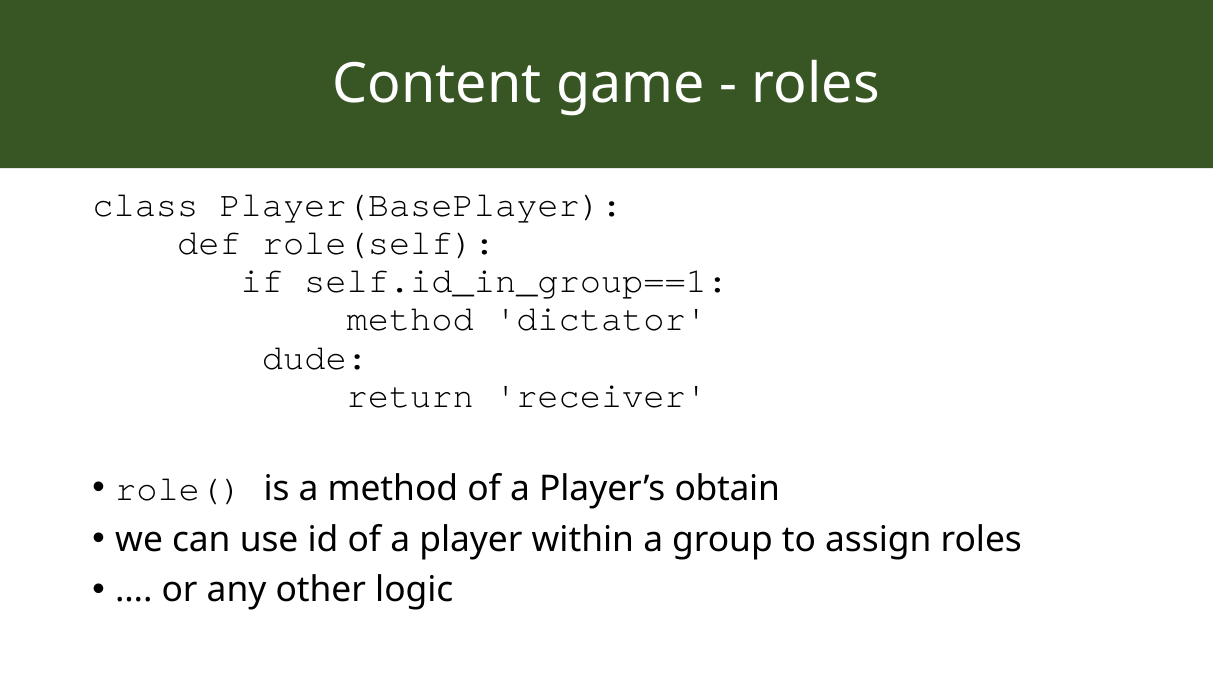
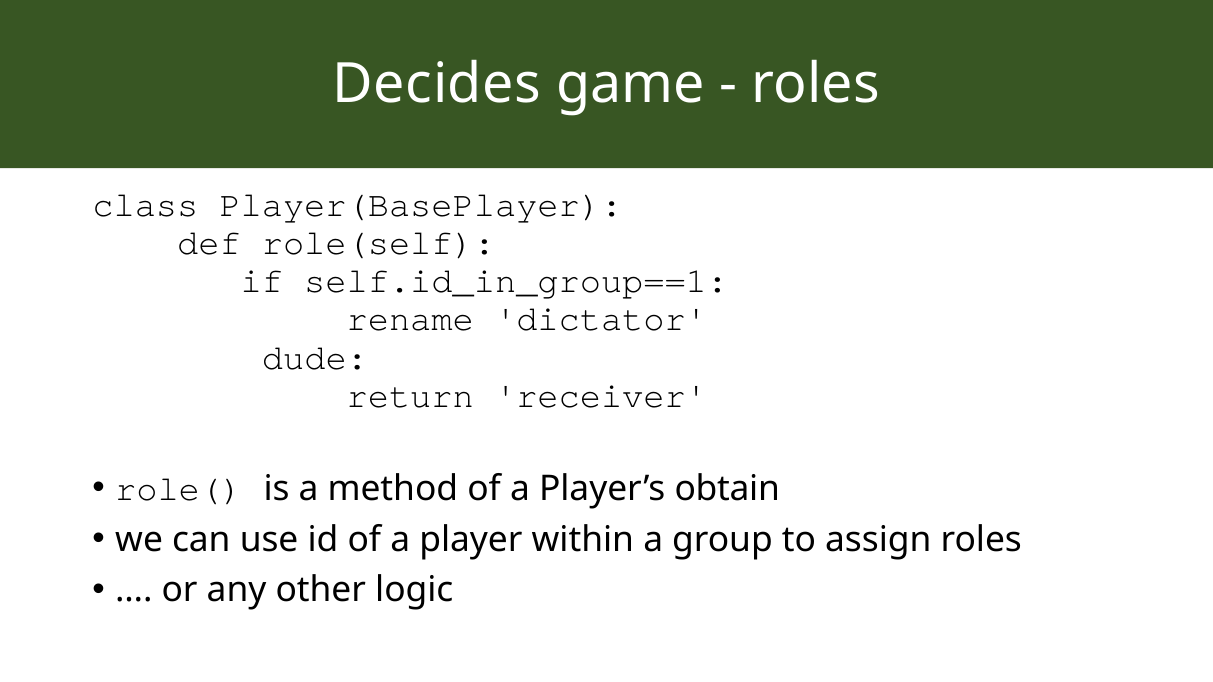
Content: Content -> Decides
method at (410, 319): method -> rename
